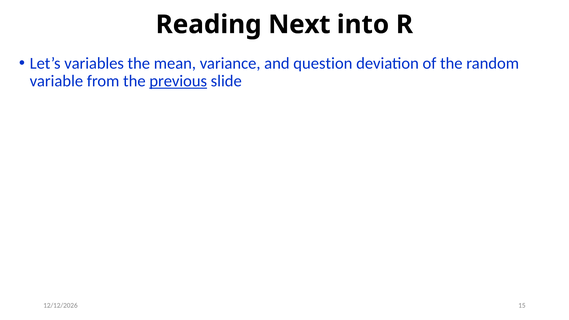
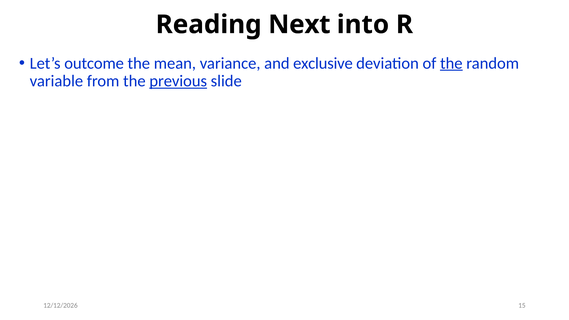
variables: variables -> outcome
question: question -> exclusive
the at (451, 63) underline: none -> present
